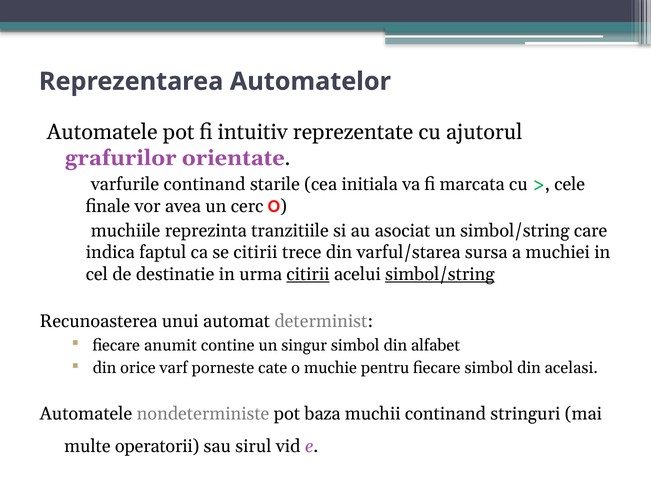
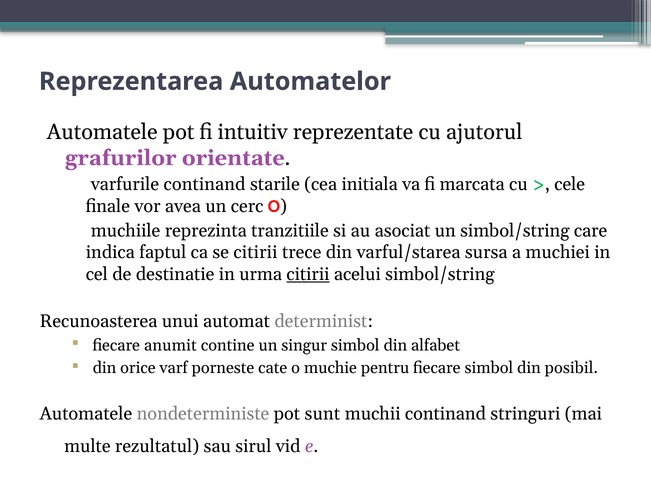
simbol/string at (440, 274) underline: present -> none
acelasi: acelasi -> posibil
baza: baza -> sunt
operatorii: operatorii -> rezultatul
